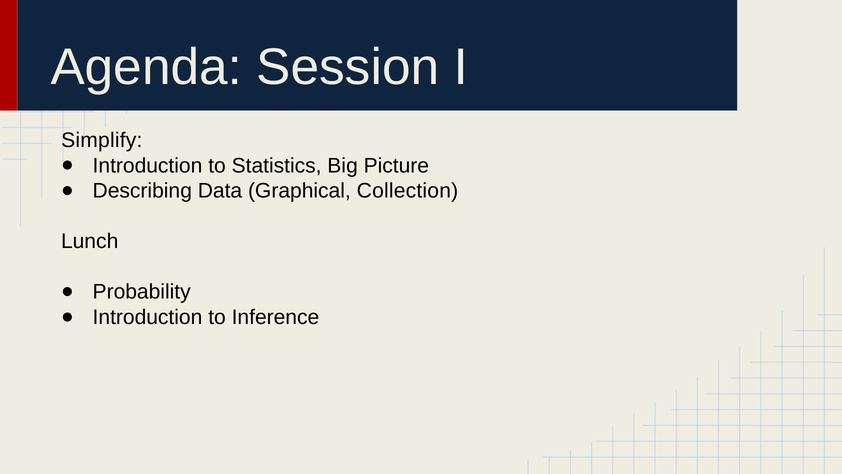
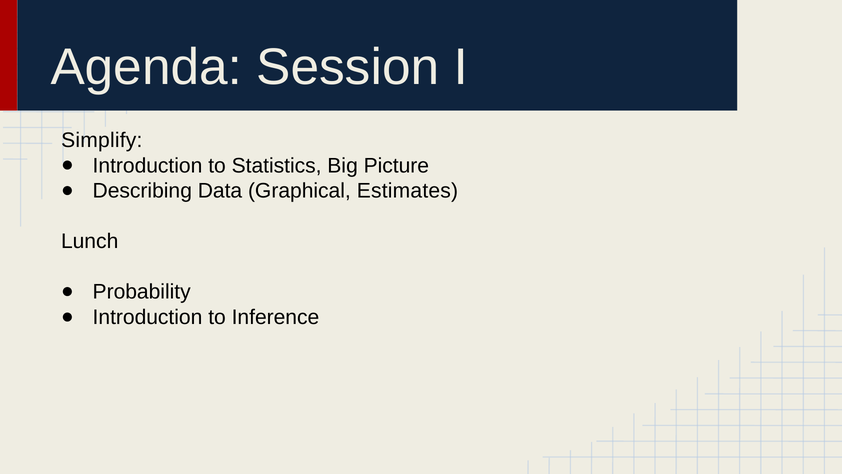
Collection: Collection -> Estimates
